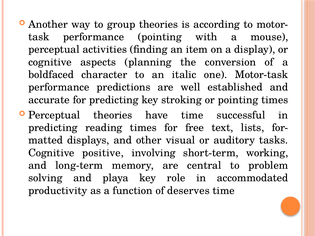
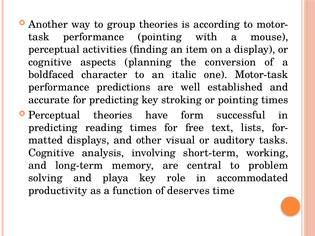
have time: time -> form
positive: positive -> analysis
